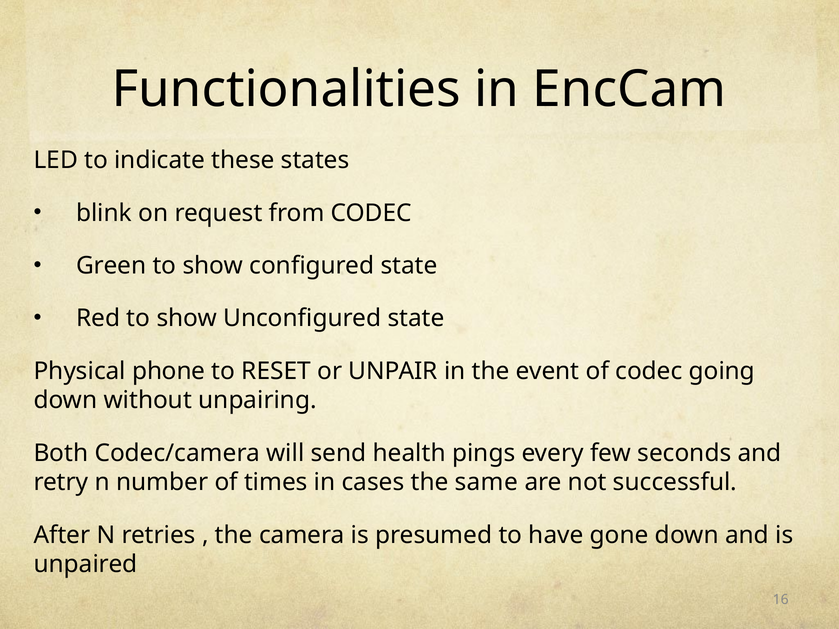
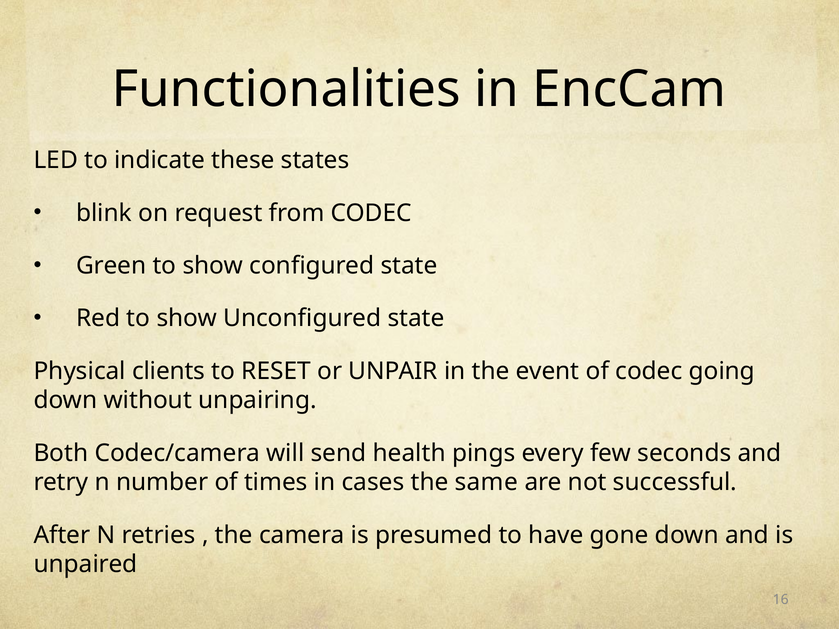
phone: phone -> clients
